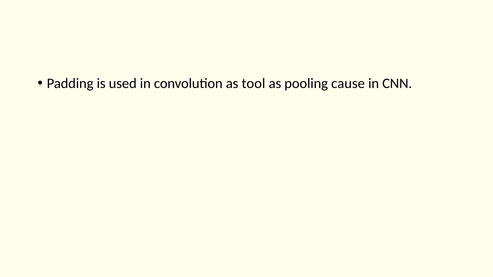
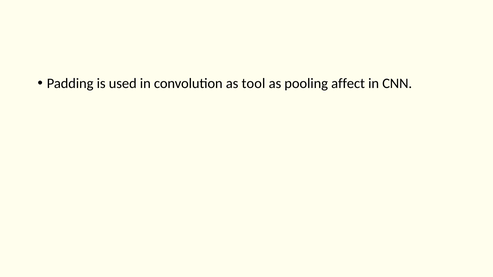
cause: cause -> affect
